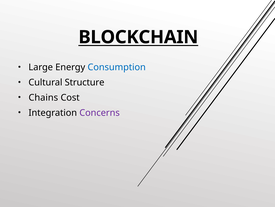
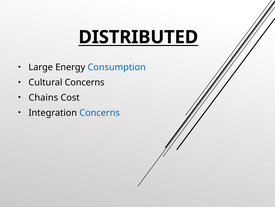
BLOCKCHAIN: BLOCKCHAIN -> DISTRIBUTED
Cultural Structure: Structure -> Concerns
Concerns at (100, 112) colour: purple -> blue
